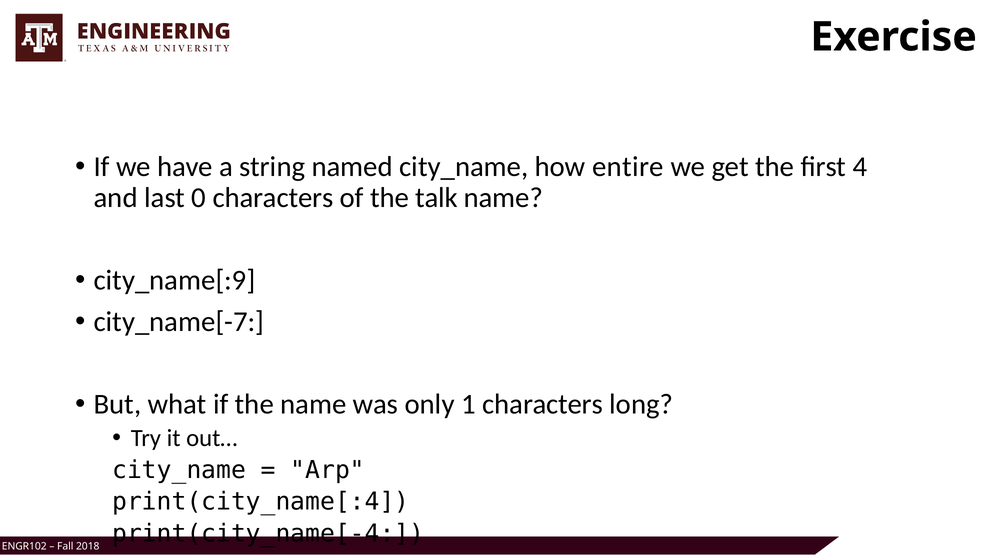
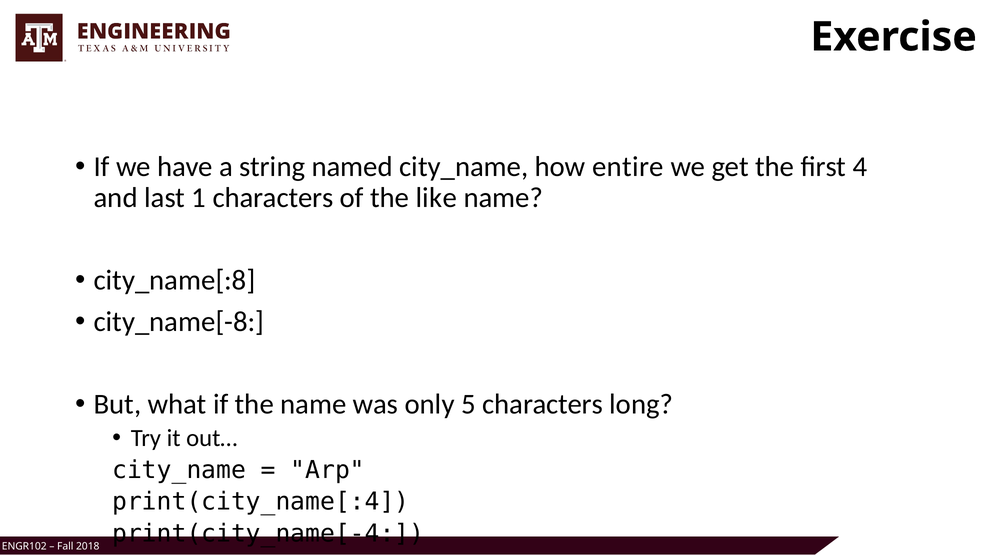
0: 0 -> 1
talk: talk -> like
city_name[:9: city_name[:9 -> city_name[:8
city_name[-7: city_name[-7 -> city_name[-8
1: 1 -> 5
